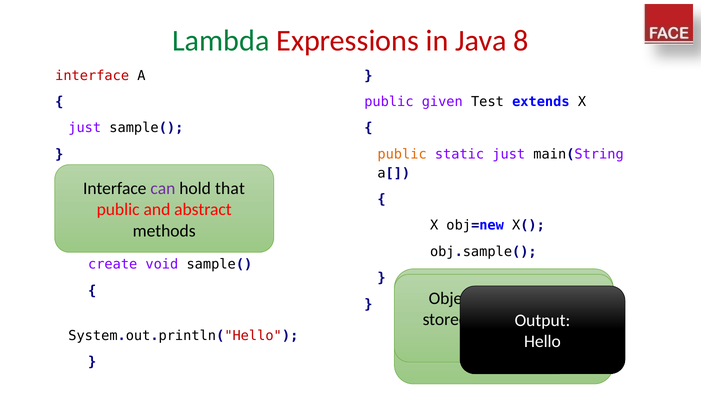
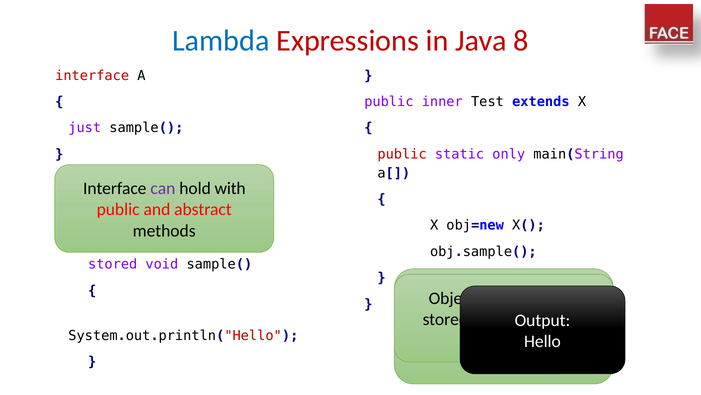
Lambda colour: green -> blue
given: given -> inner
public at (402, 154) colour: orange -> red
static just: just -> only
that: that -> with
create at (113, 264): create -> stored
